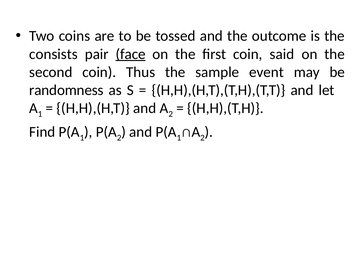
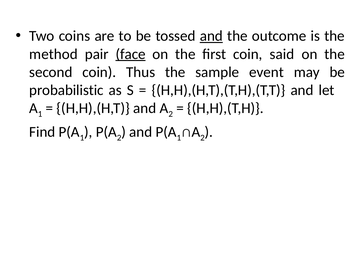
and at (211, 36) underline: none -> present
consists: consists -> method
randomness: randomness -> probabilistic
